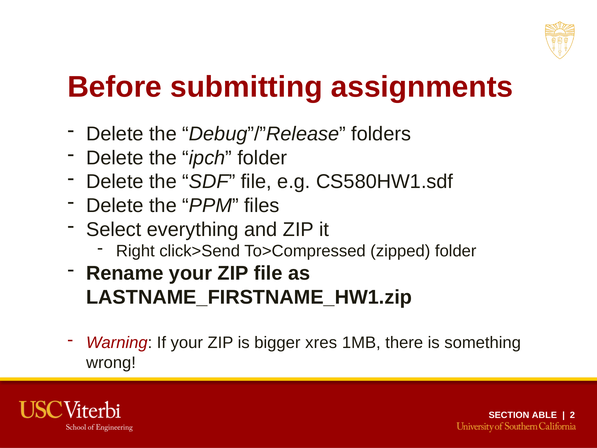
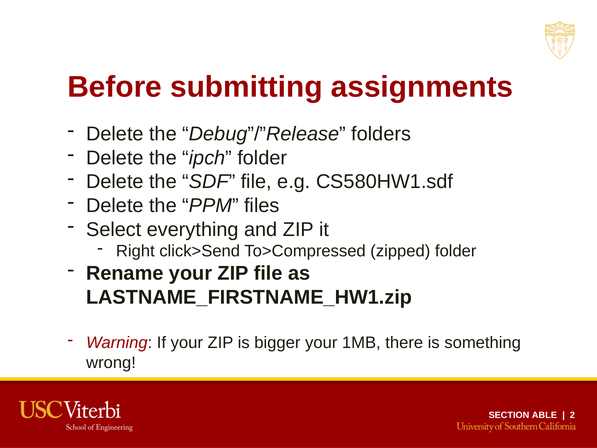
bigger xres: xres -> your
